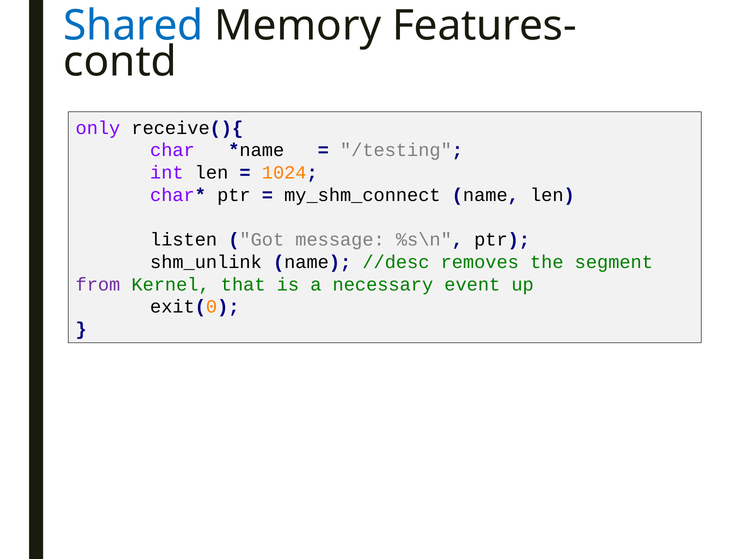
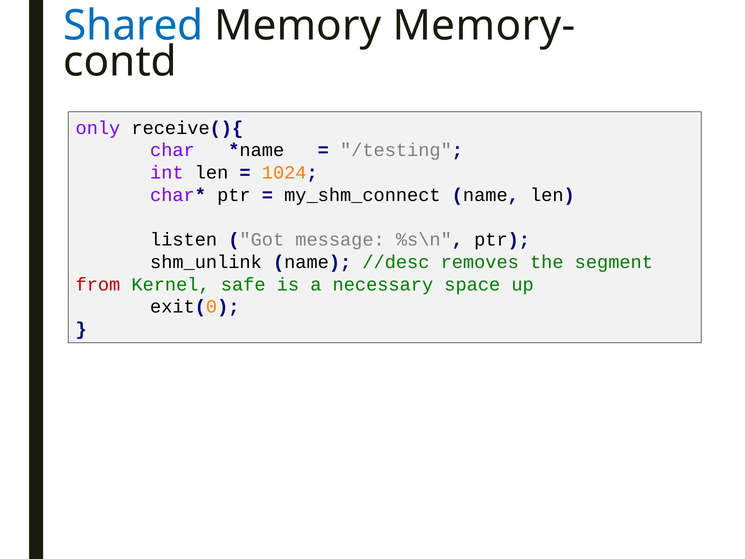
Features-: Features- -> Memory-
from colour: purple -> red
that: that -> safe
event: event -> space
